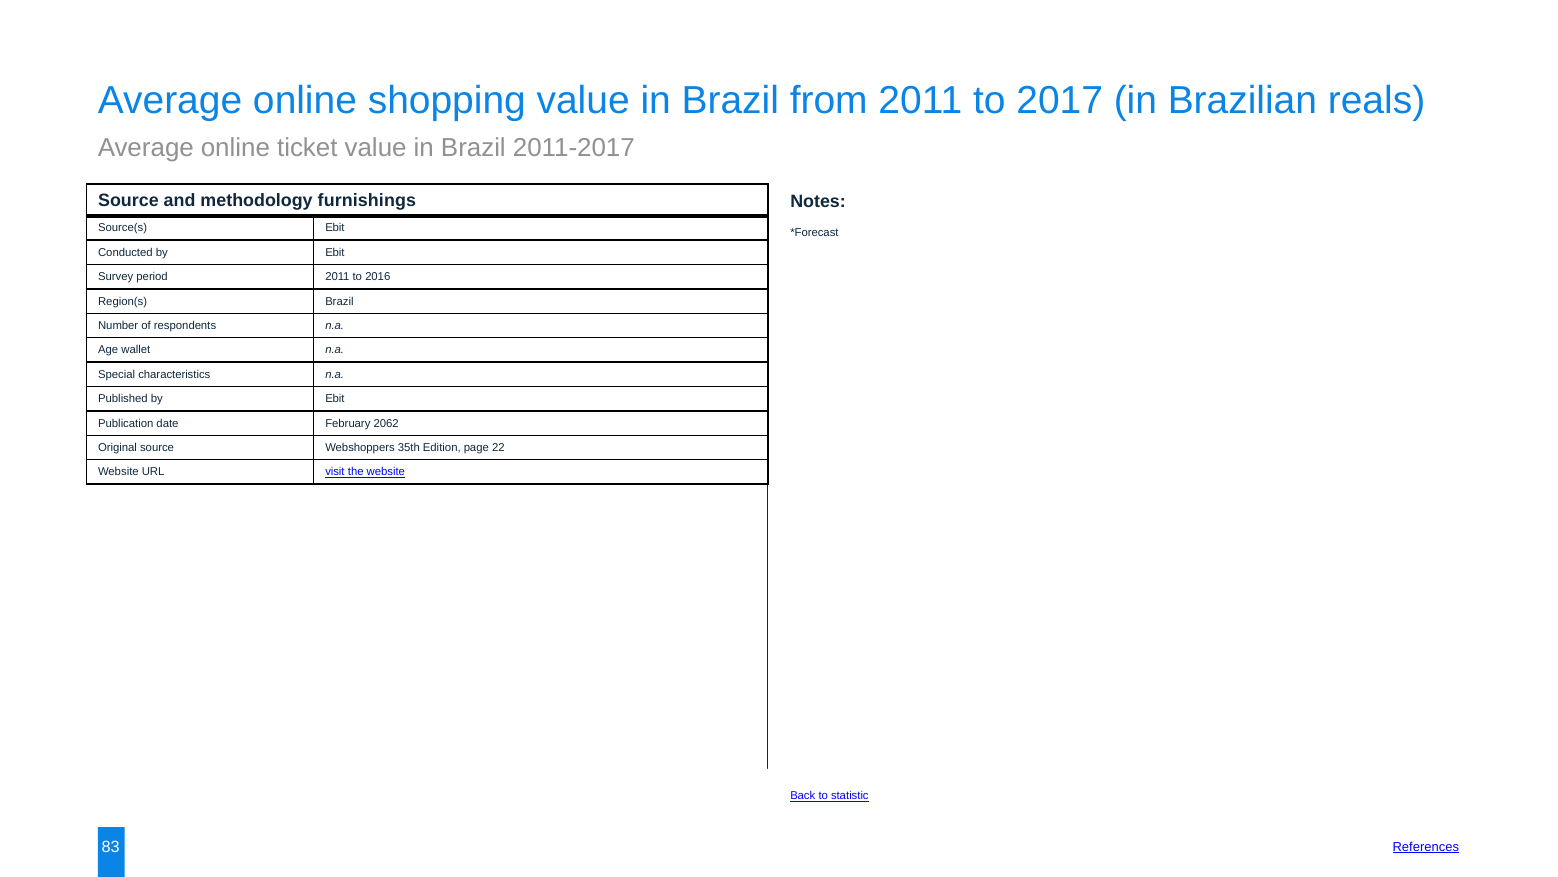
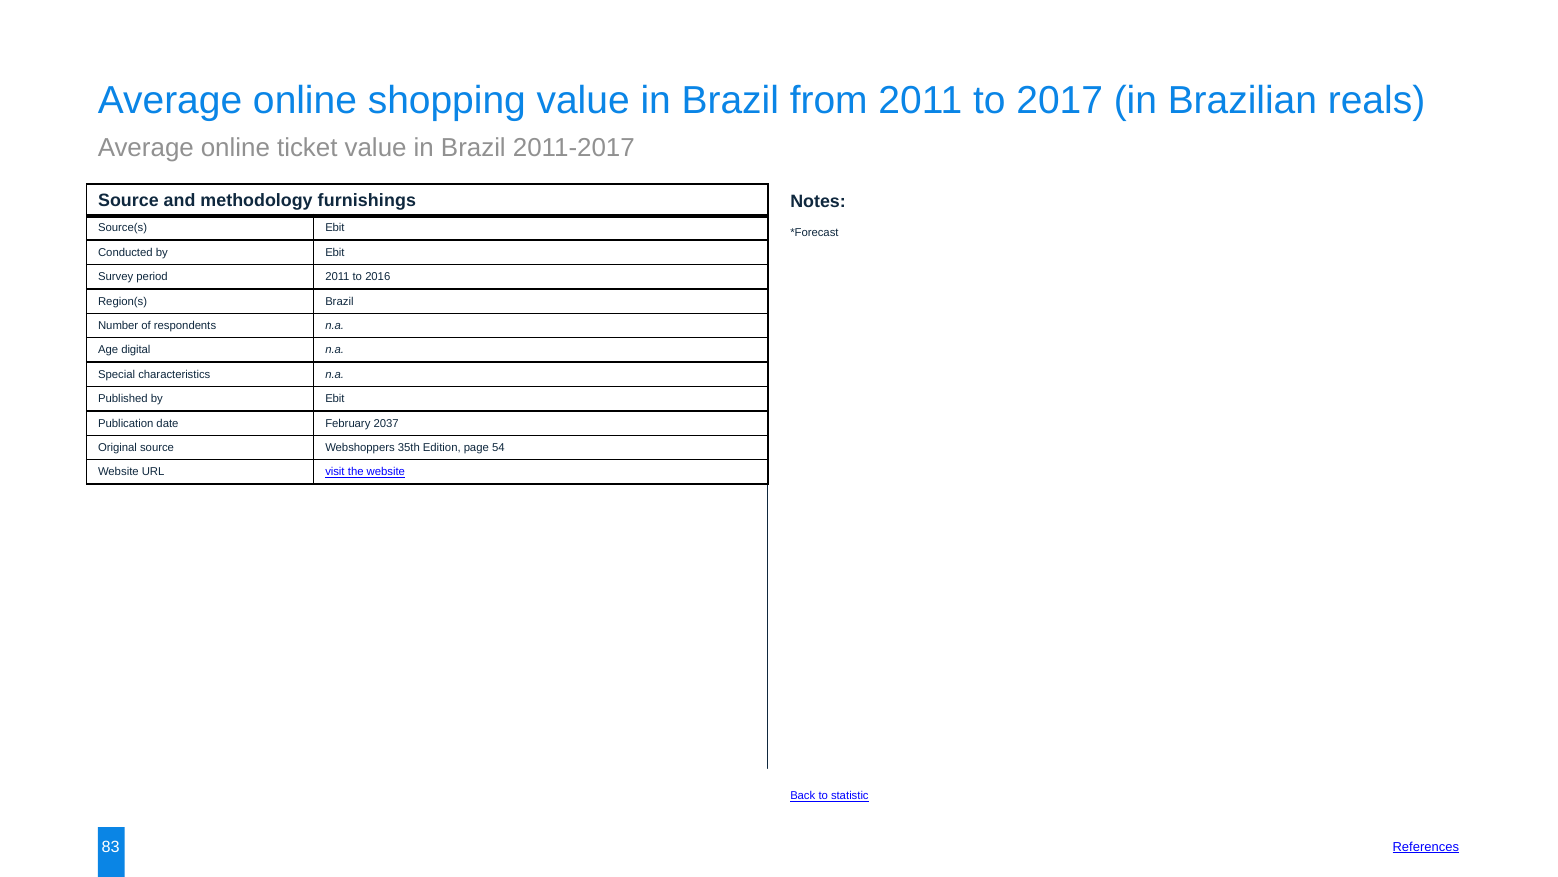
wallet: wallet -> digital
2062: 2062 -> 2037
22: 22 -> 54
